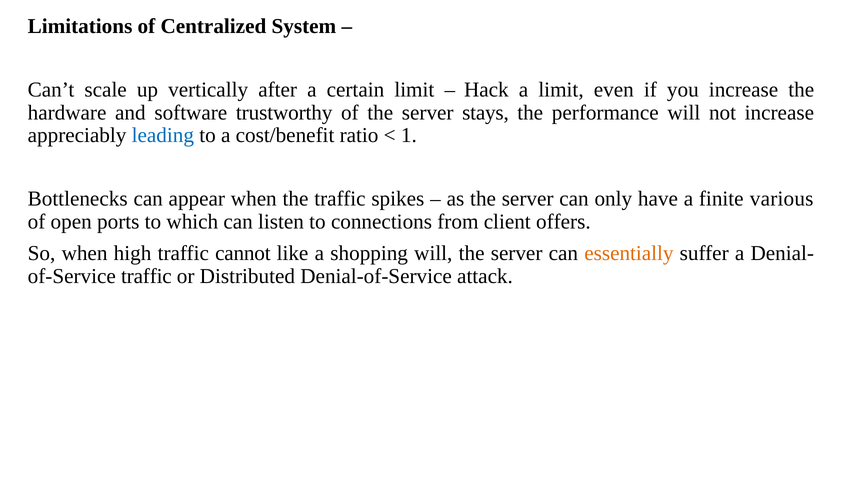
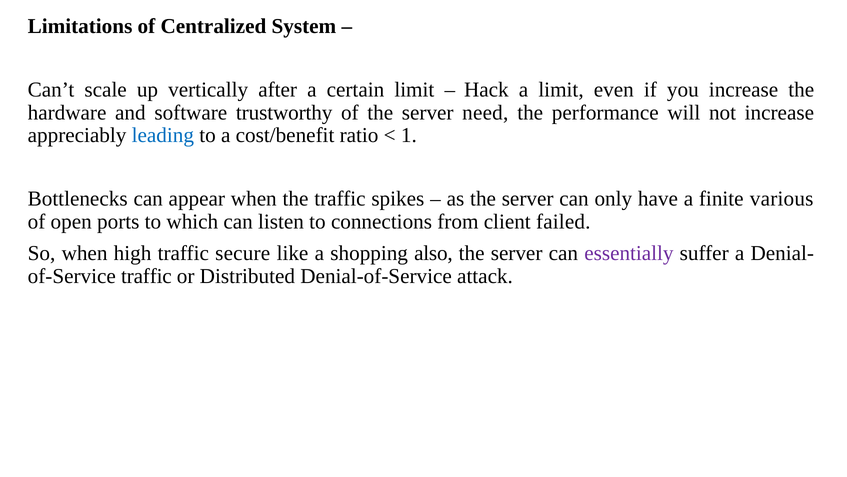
stays: stays -> need
offers: offers -> failed
cannot: cannot -> secure
shopping will: will -> also
essentially colour: orange -> purple
